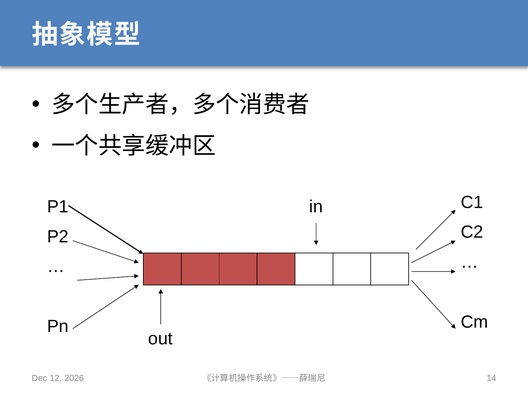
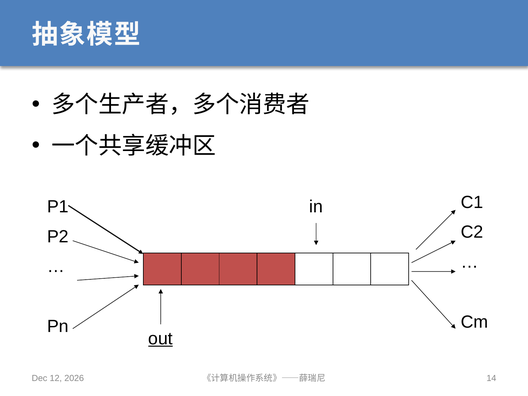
out underline: none -> present
